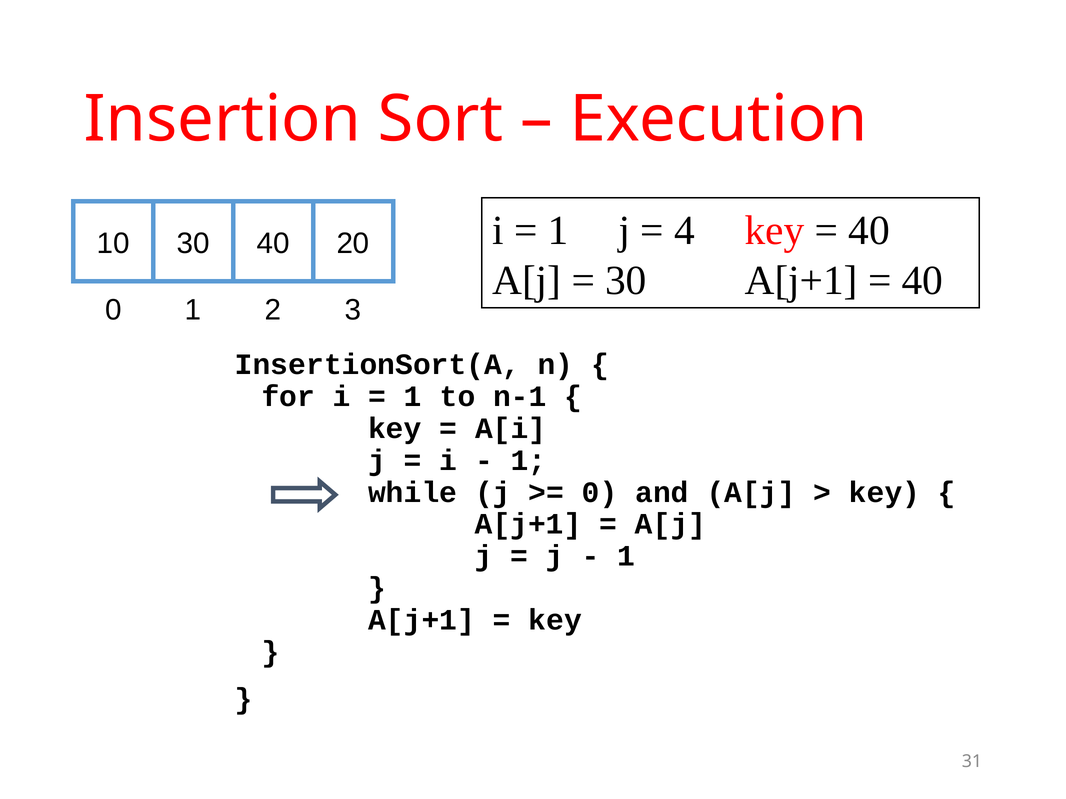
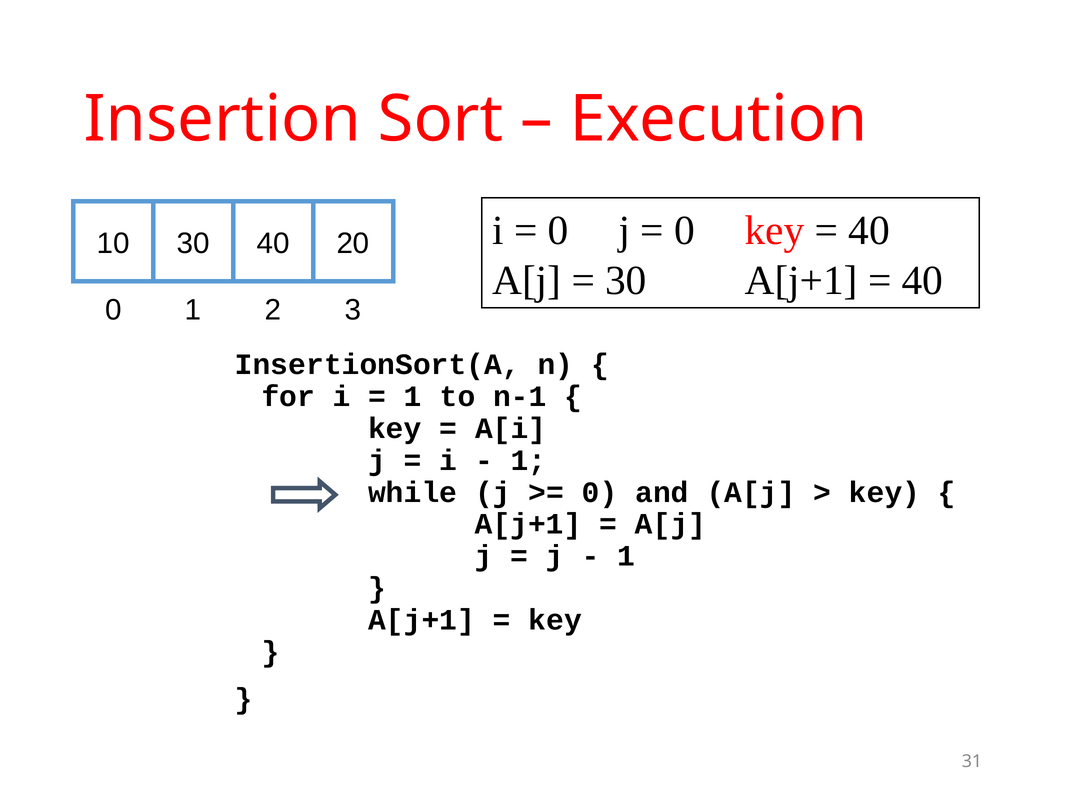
1 at (558, 231): 1 -> 0
4 at (684, 231): 4 -> 0
